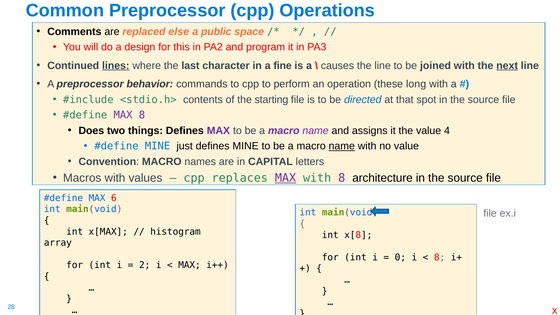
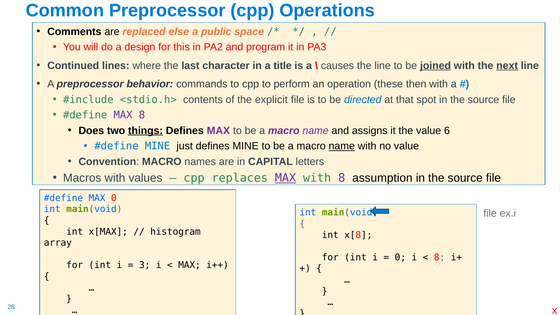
lines underline: present -> none
fine: fine -> title
joined underline: none -> present
long: long -> then
starting: starting -> explicit
things underline: none -> present
4: 4 -> 6
architecture: architecture -> assumption
MAX 6: 6 -> 0
2: 2 -> 3
